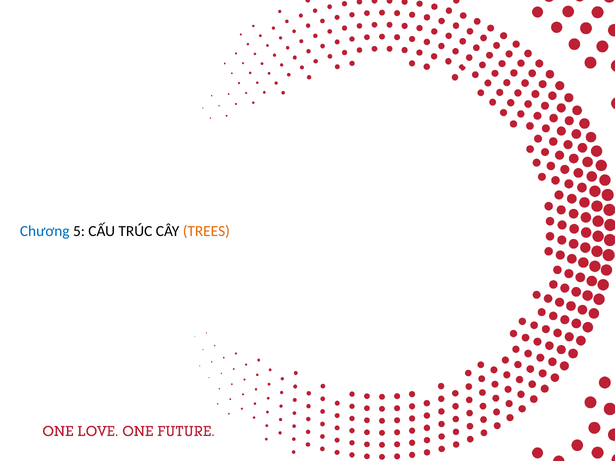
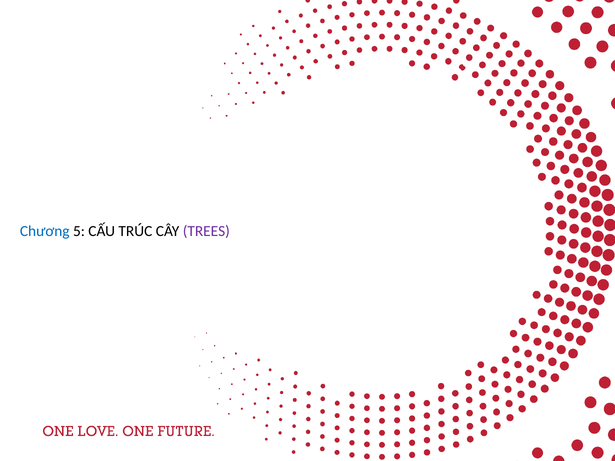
TREES colour: orange -> purple
